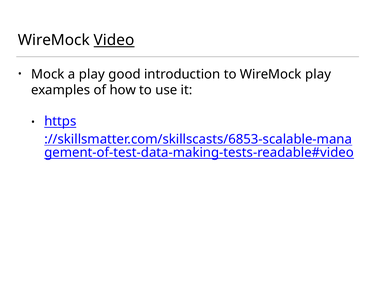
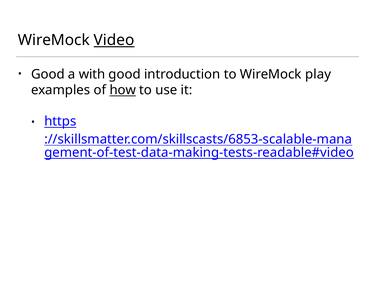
Mock at (48, 74): Mock -> Good
a play: play -> with
how underline: none -> present
